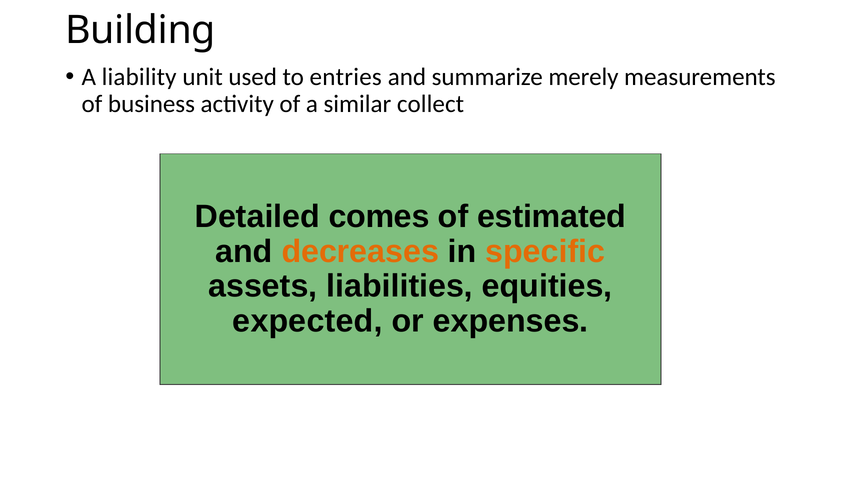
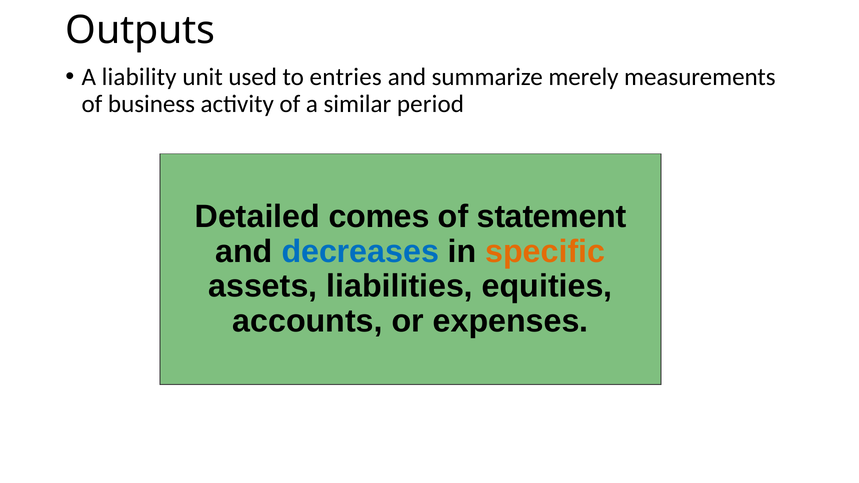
Building: Building -> Outputs
collect: collect -> period
estimated: estimated -> statement
decreases colour: orange -> blue
expected: expected -> accounts
